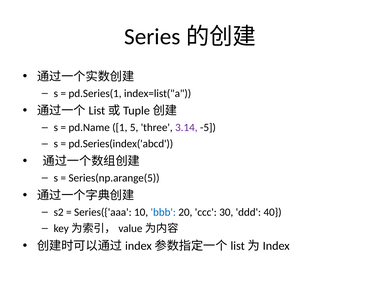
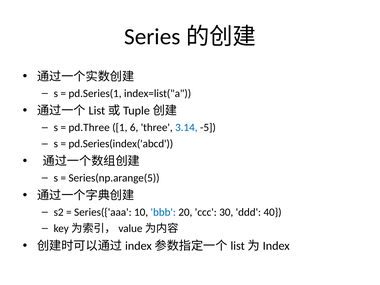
pd.Name: pd.Name -> pd.Three
5: 5 -> 6
3.14 colour: purple -> blue
